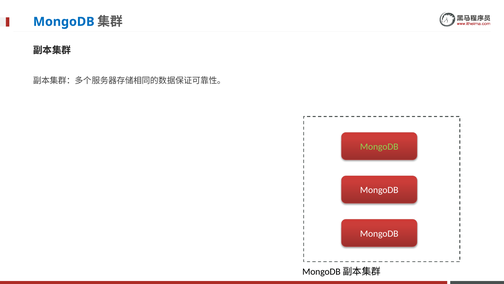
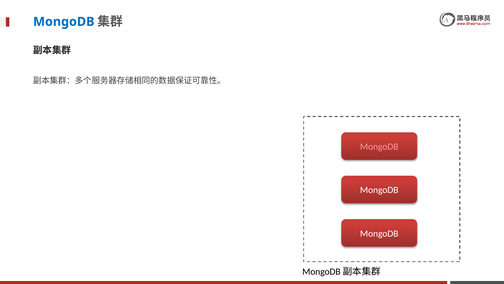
MongoDB at (379, 147) colour: light green -> pink
